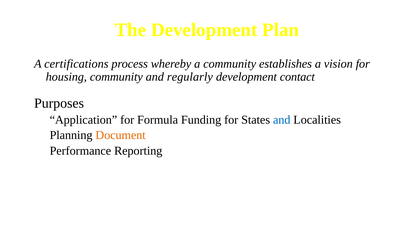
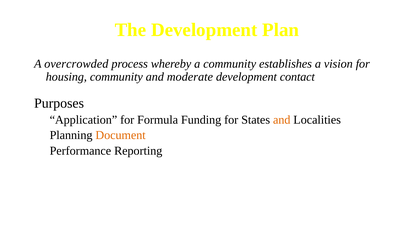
certifications: certifications -> overcrowded
regularly: regularly -> moderate
and at (282, 120) colour: blue -> orange
